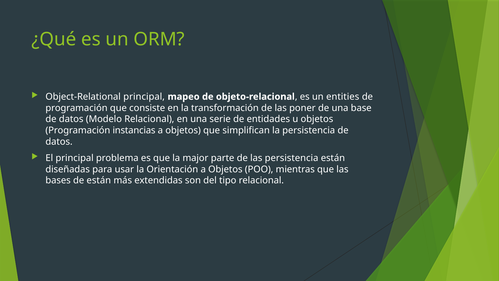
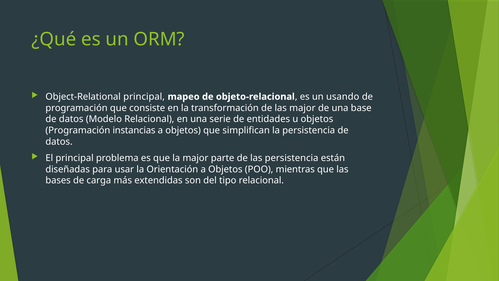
entities: entities -> usando
las poner: poner -> major
de están: están -> carga
